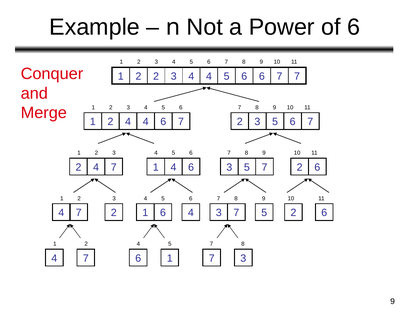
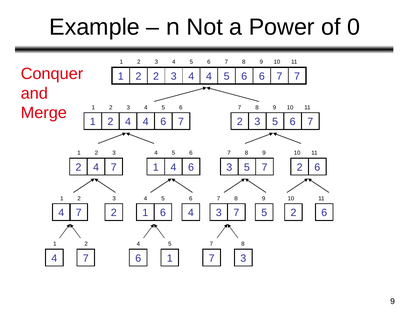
of 6: 6 -> 0
